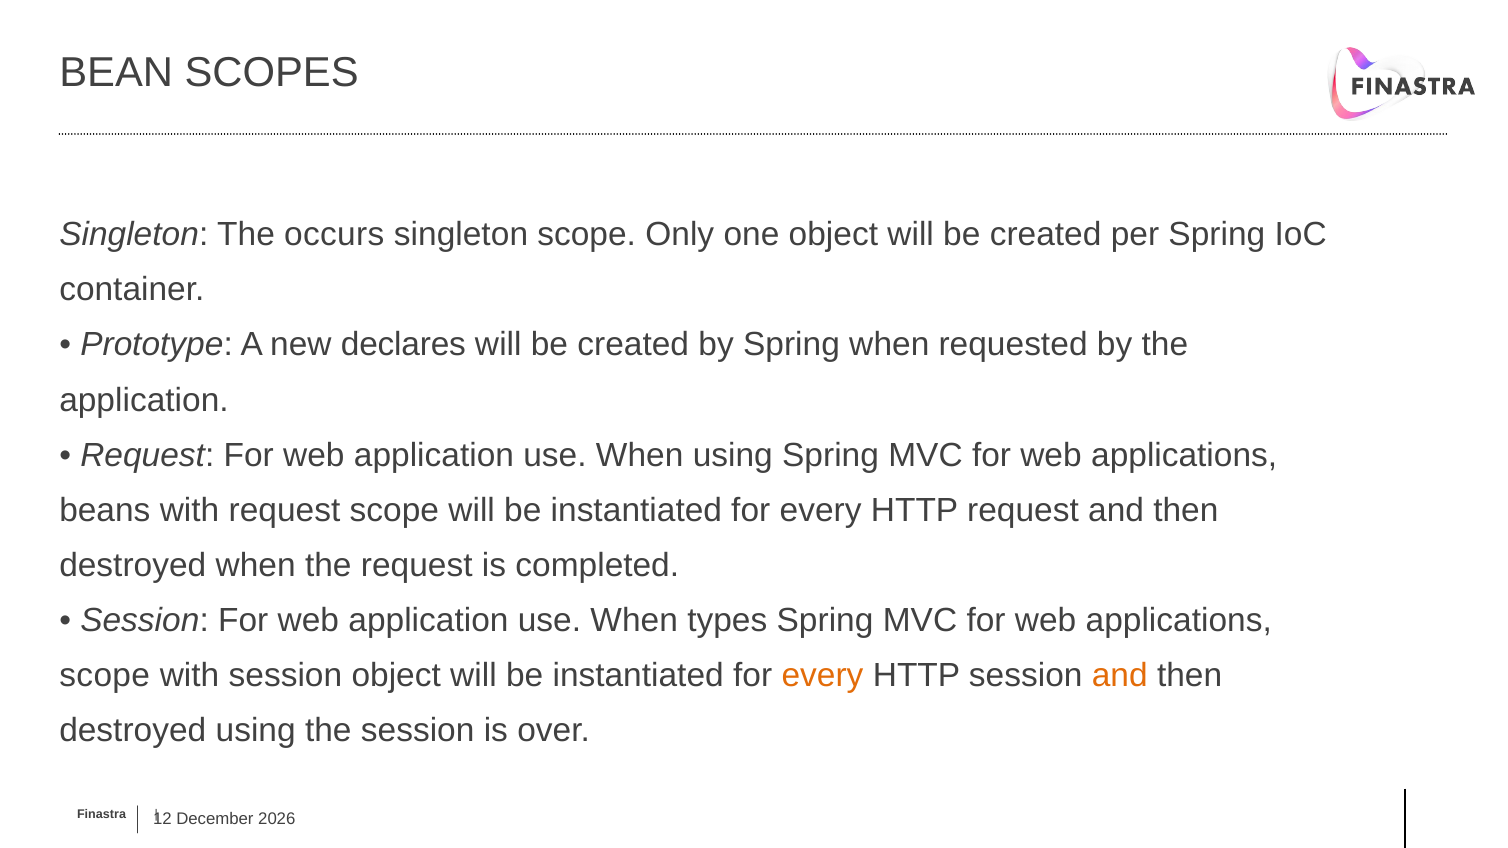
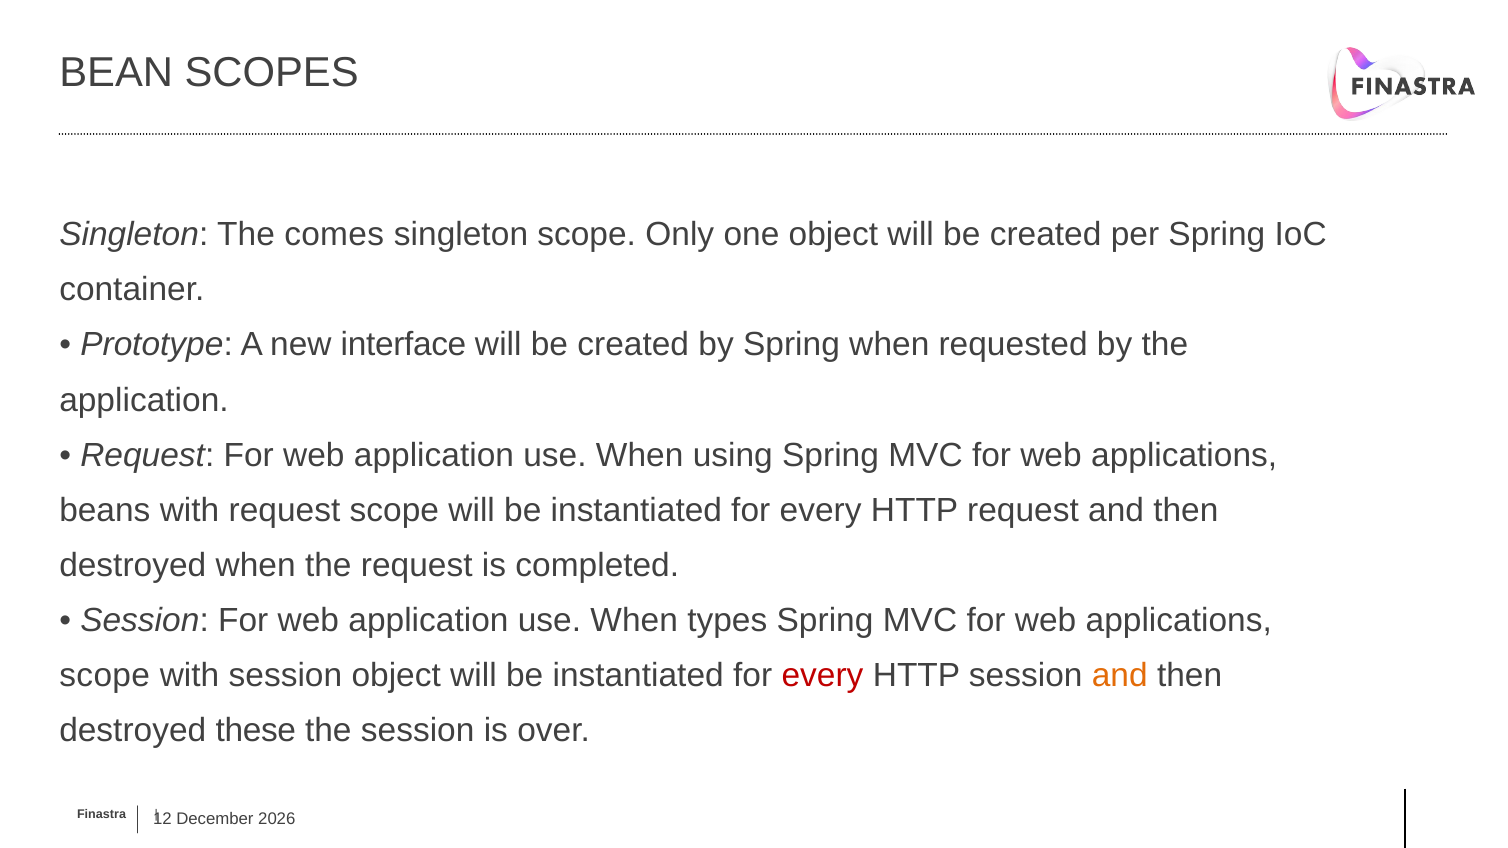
occurs: occurs -> comes
declares: declares -> interface
every at (822, 676) colour: orange -> red
destroyed using: using -> these
